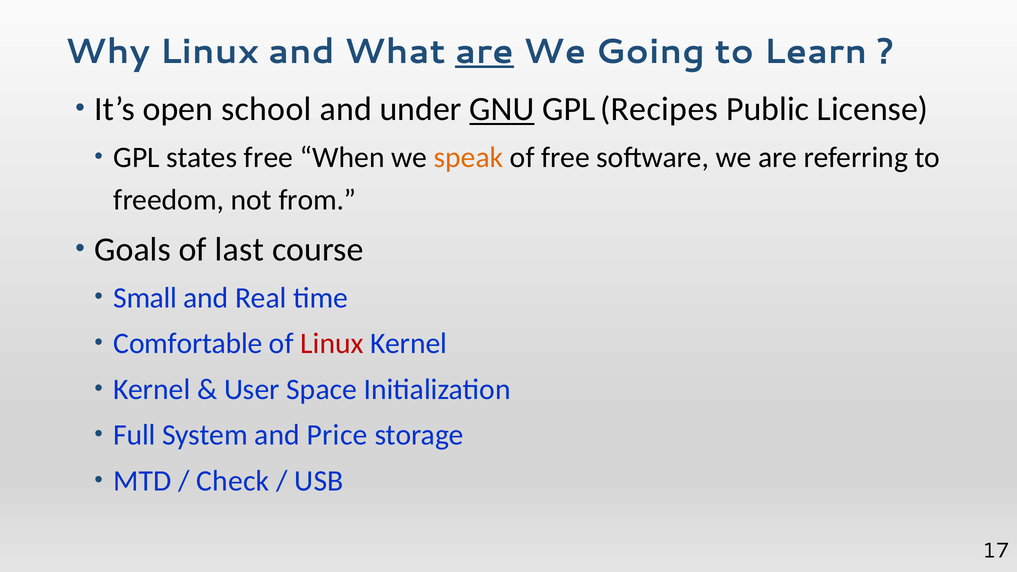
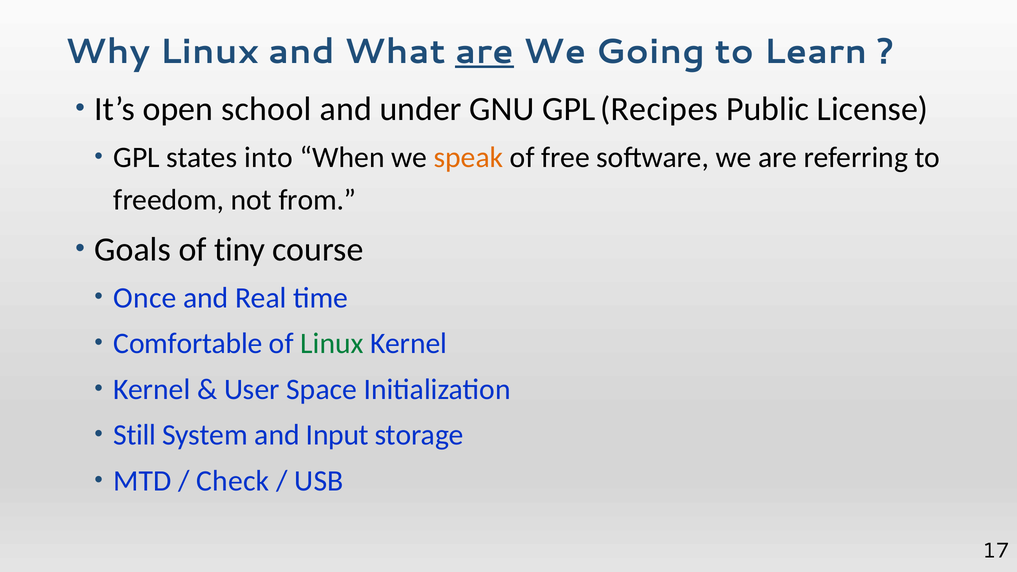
GNU underline: present -> none
states free: free -> into
last: last -> tiny
Small: Small -> Once
Linux at (332, 344) colour: red -> green
Full: Full -> Still
Price: Price -> Input
